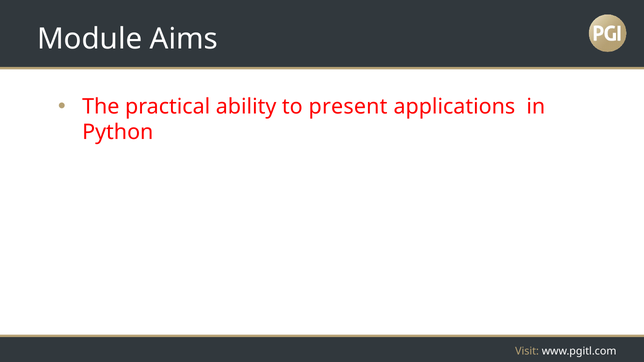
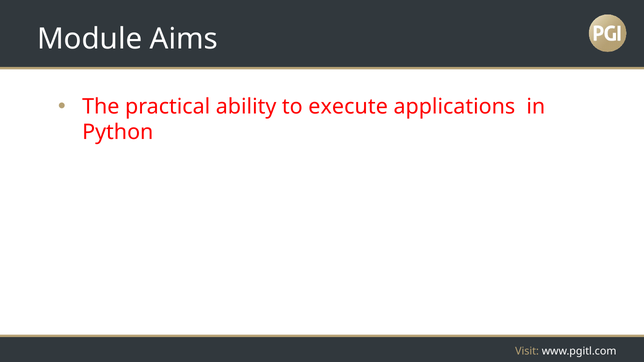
present: present -> execute
